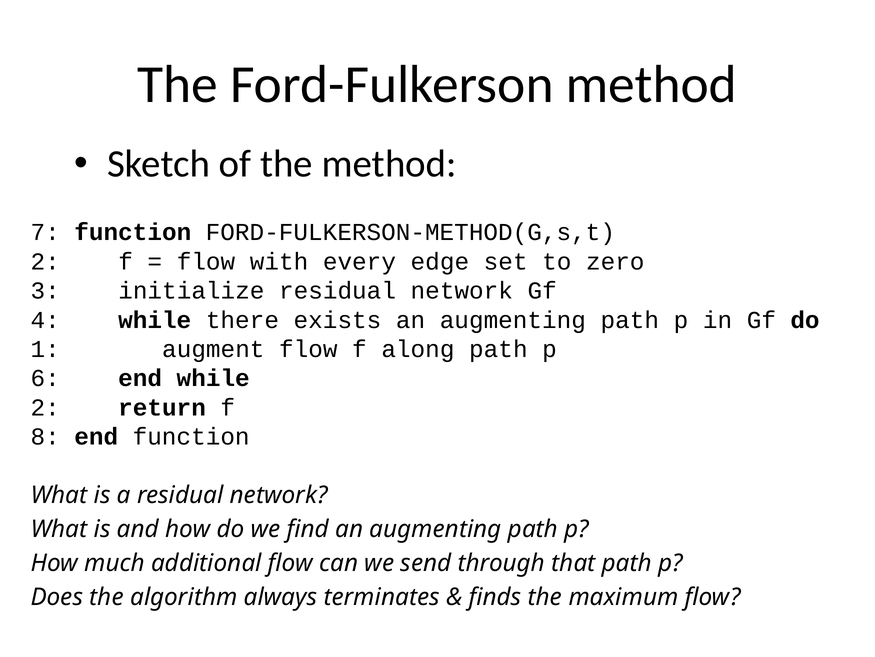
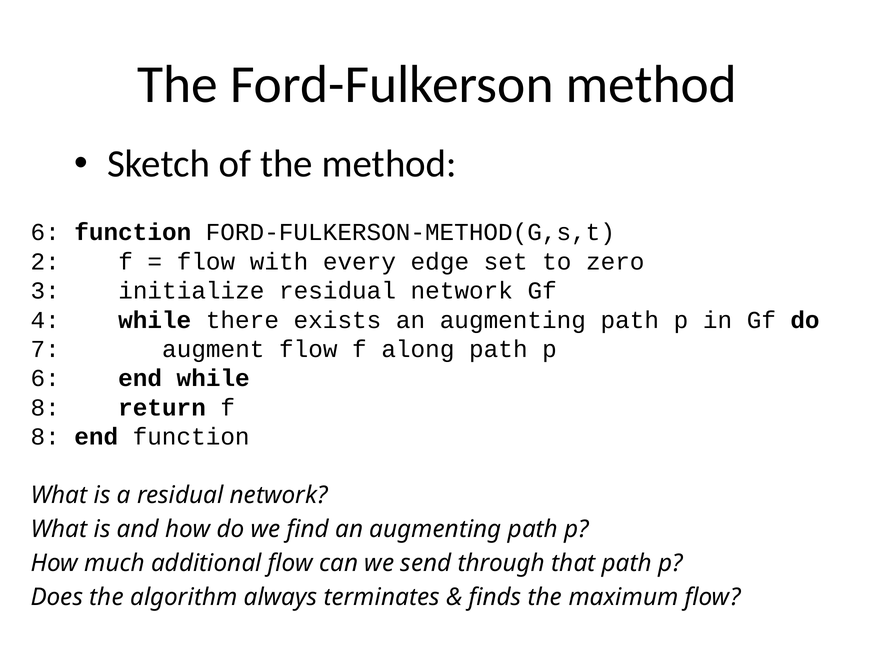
7 at (45, 232): 7 -> 6
1: 1 -> 7
2 at (45, 407): 2 -> 8
